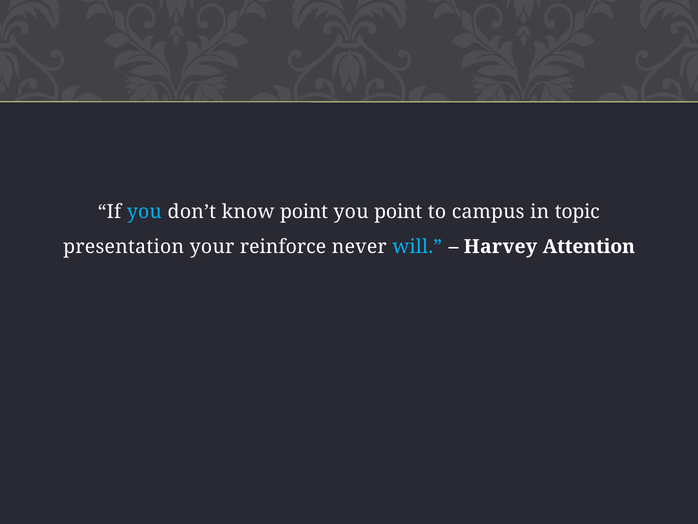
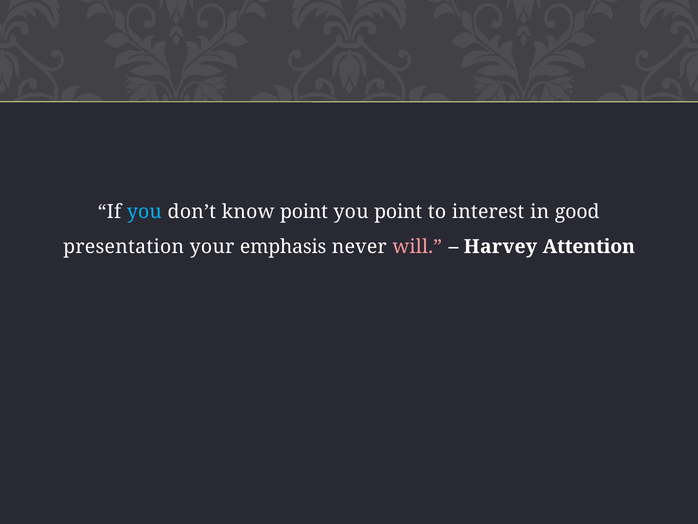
campus: campus -> interest
topic: topic -> good
reinforce: reinforce -> emphasis
will colour: light blue -> pink
